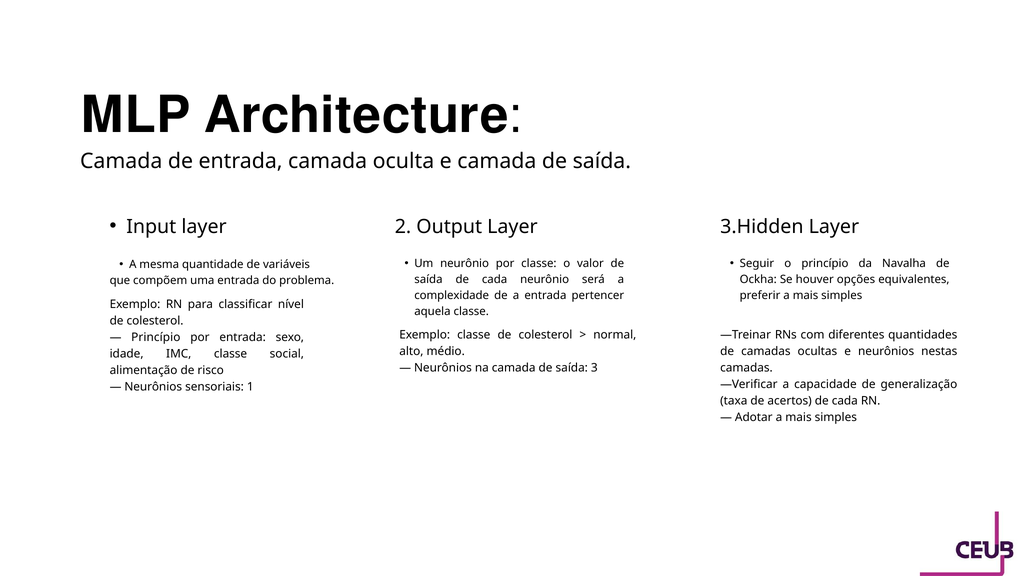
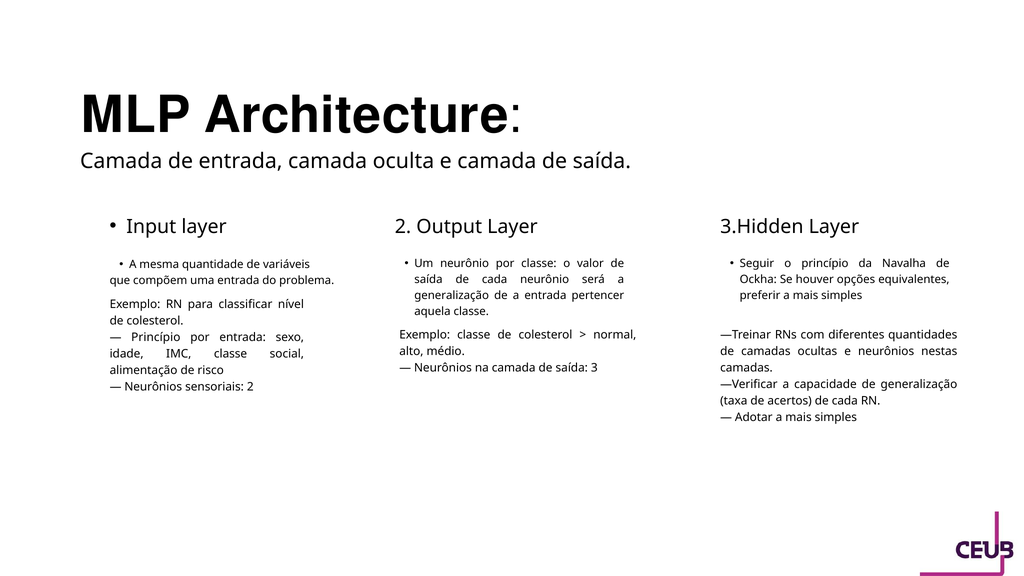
complexidade at (452, 296): complexidade -> generalização
sensoriais 1: 1 -> 2
